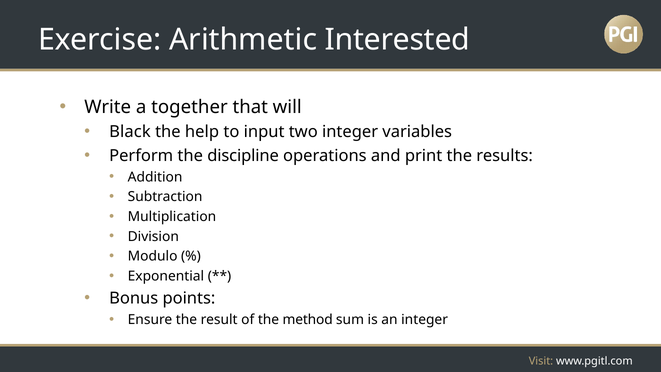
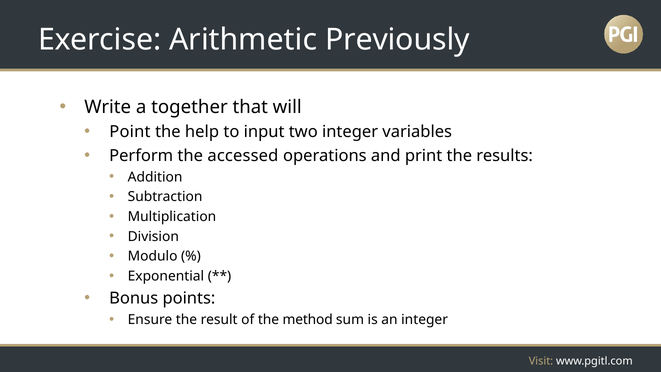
Interested: Interested -> Previously
Black: Black -> Point
discipline: discipline -> accessed
